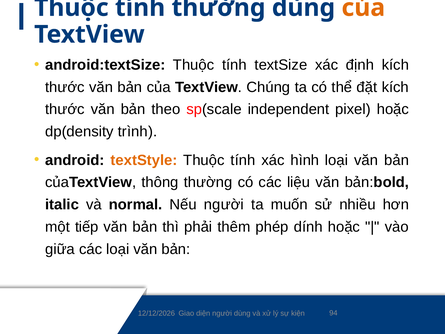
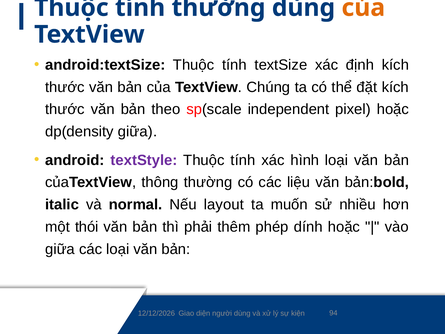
dp(density trình: trình -> giữa
textStyle colour: orange -> purple
Nếu người: người -> layout
tiếp: tiếp -> thói
